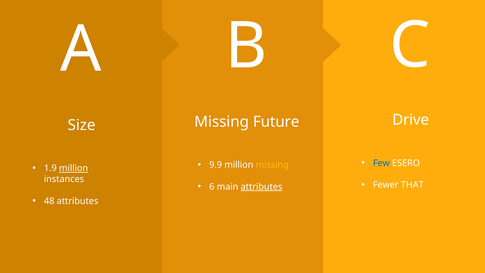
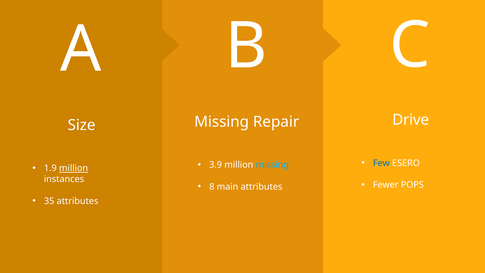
Future: Future -> Repair
9.9: 9.9 -> 3.9
missing at (272, 165) colour: yellow -> light blue
THAT: THAT -> POPS
6: 6 -> 8
attributes at (262, 187) underline: present -> none
48: 48 -> 35
